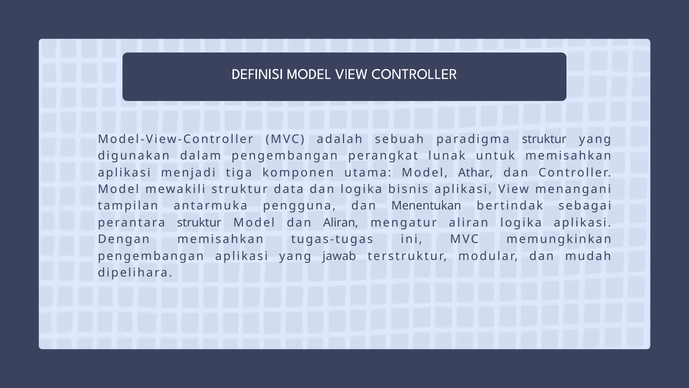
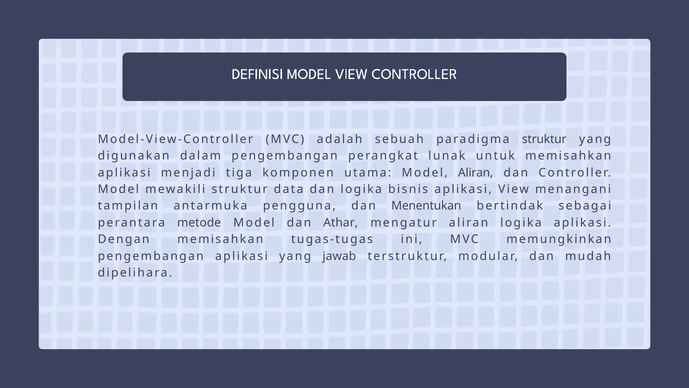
Model Athar: Athar -> Aliran
perantara struktur: struktur -> metode
dan Aliran: Aliran -> Athar
